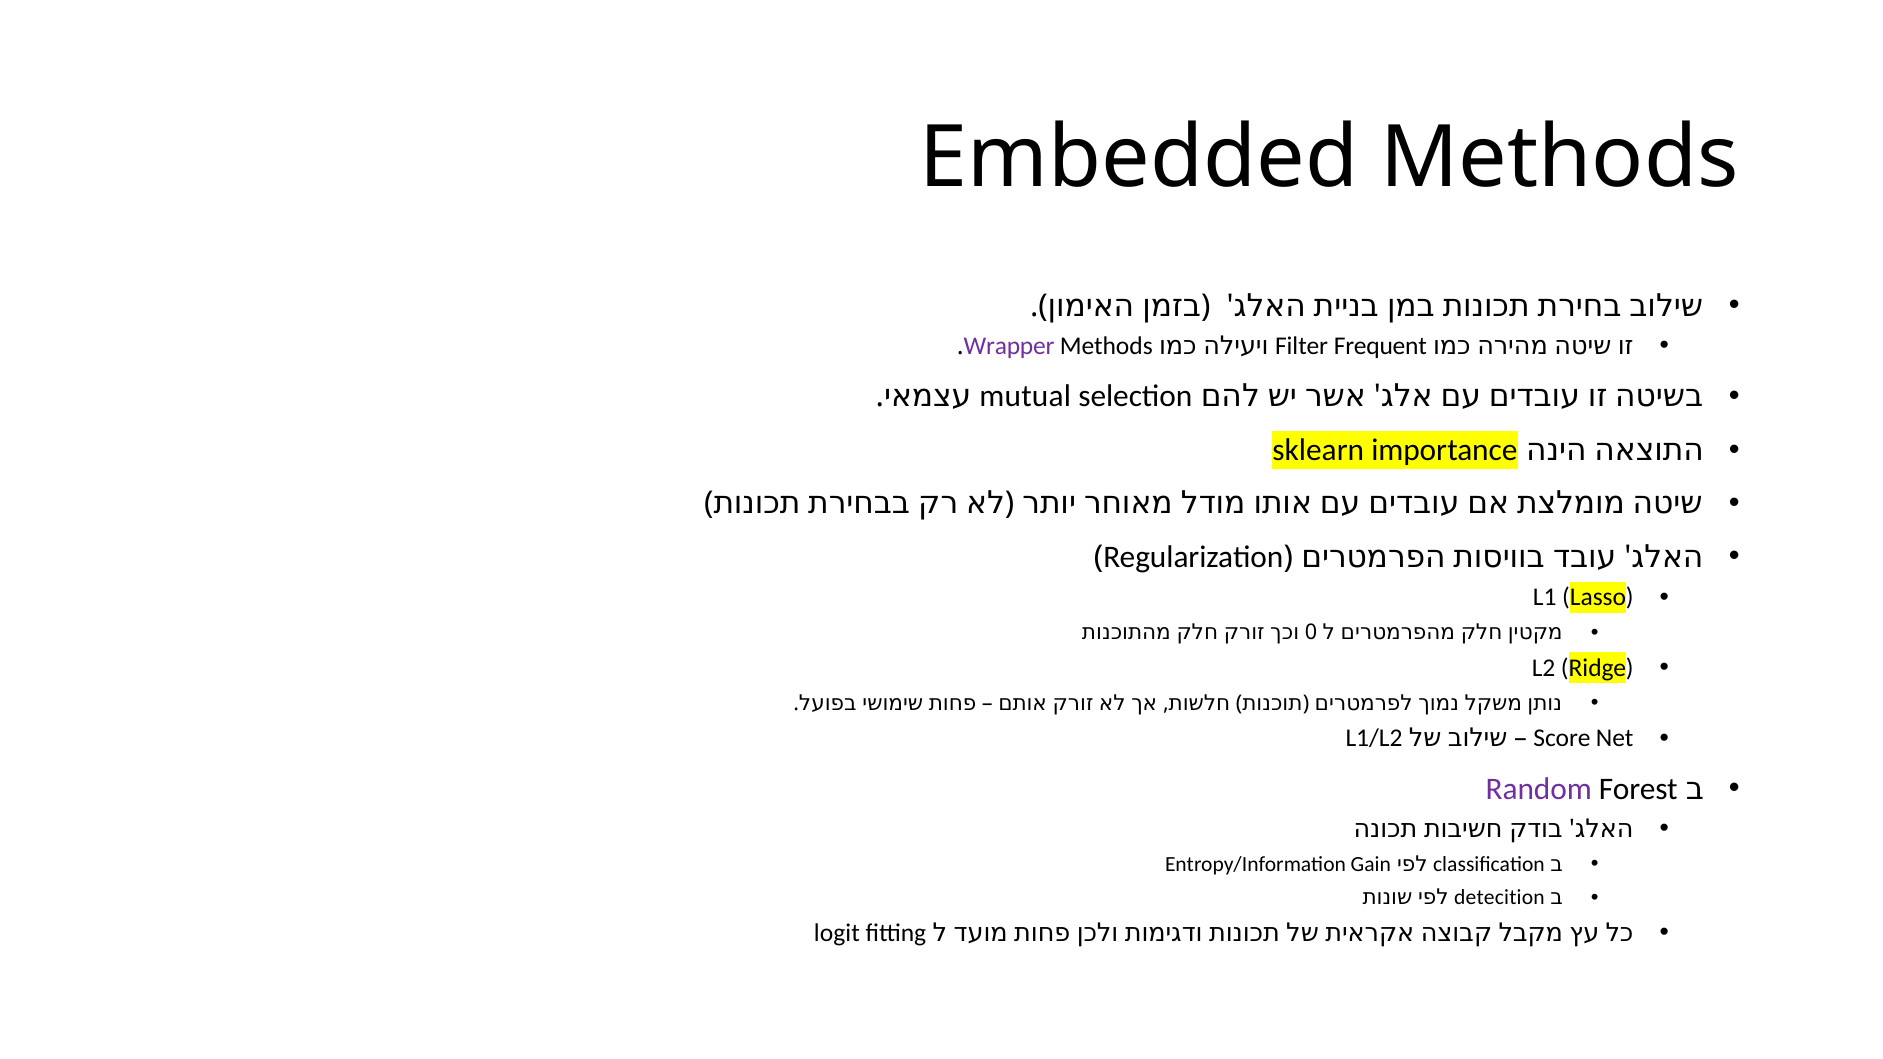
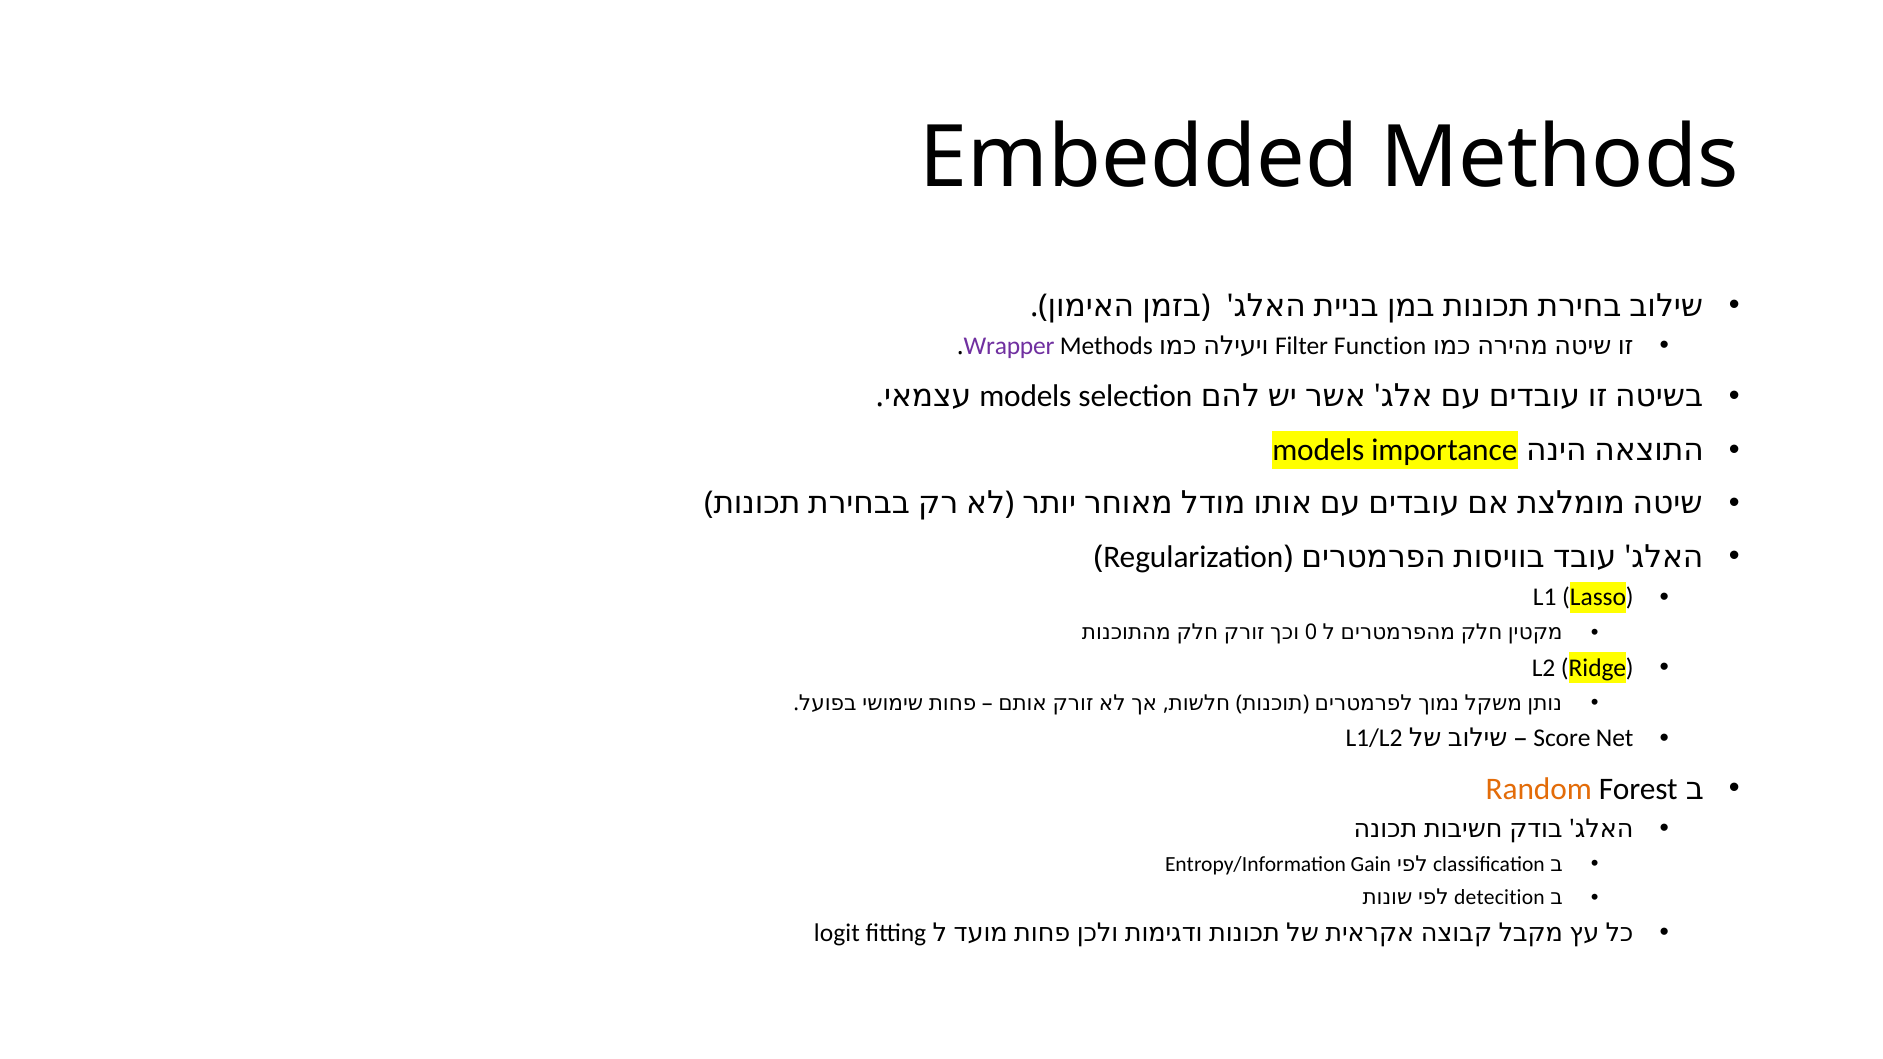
Frequent: Frequent -> Function
mutual at (1025, 397): mutual -> models
sklearn at (1318, 450): sklearn -> models
Random colour: purple -> orange
